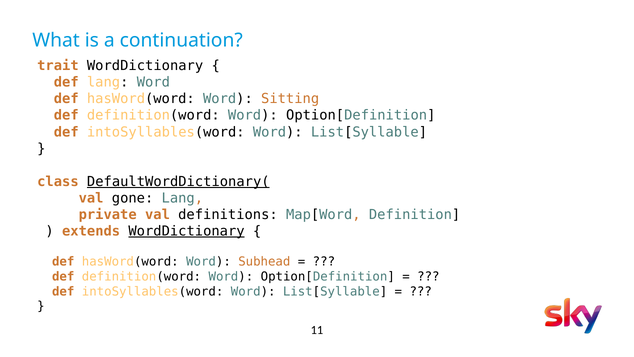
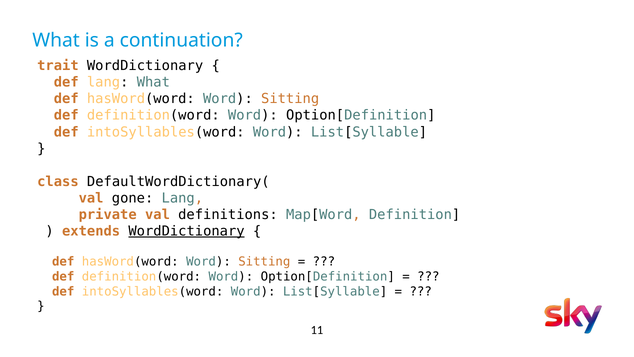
lang Word: Word -> What
DefaultWordDictionary( underline: present -> none
Subhead at (264, 261): Subhead -> Sitting
